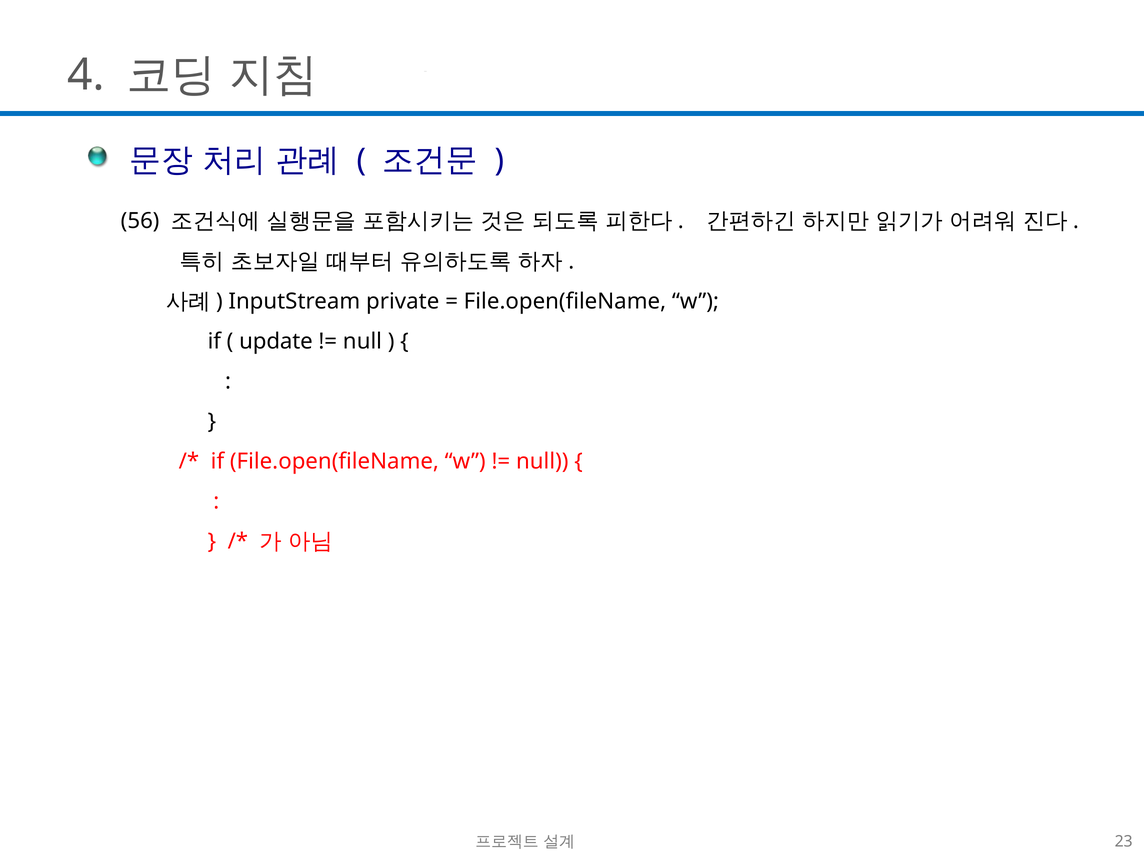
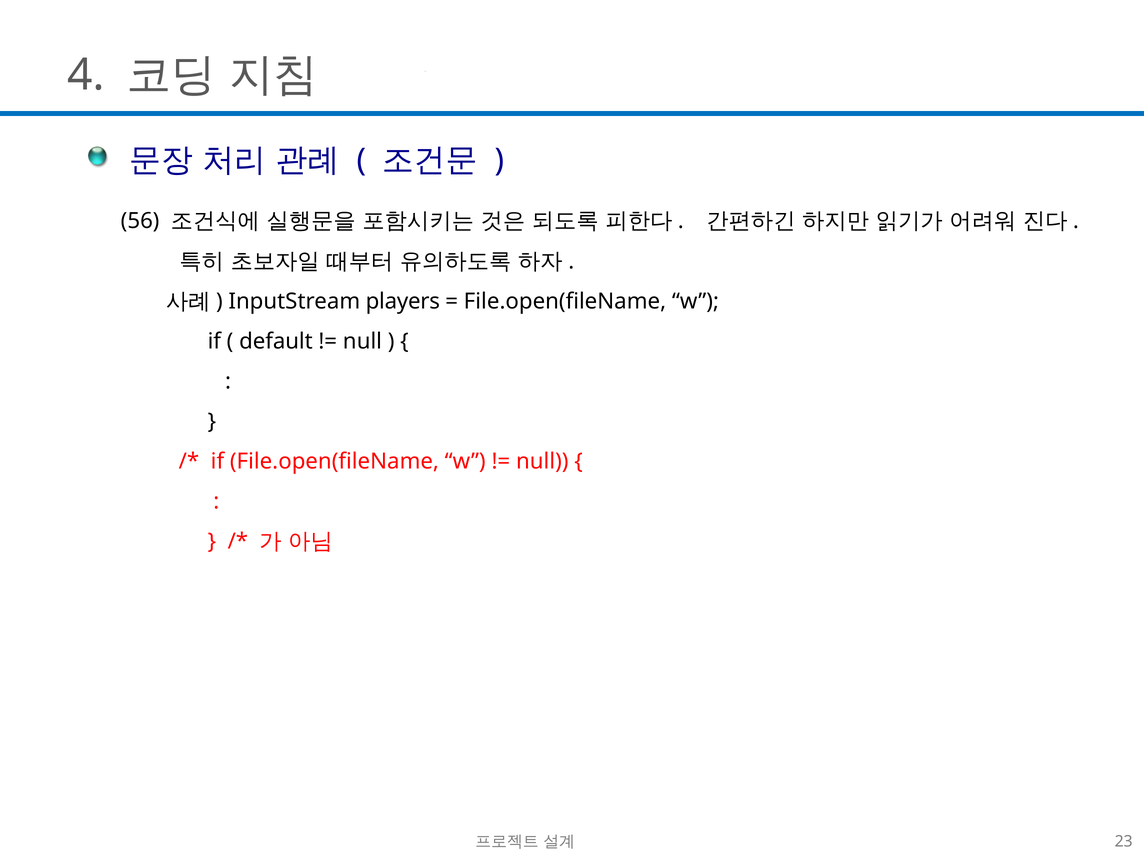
private: private -> players
update: update -> default
